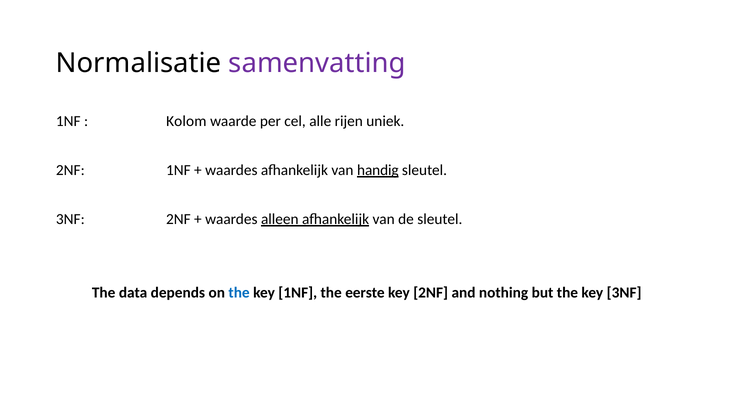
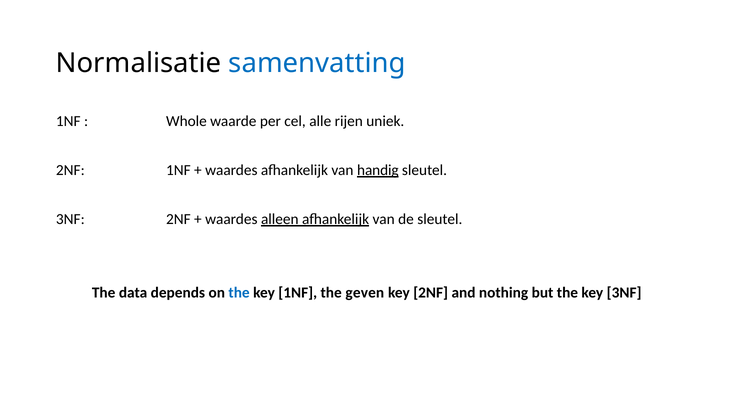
samenvatting colour: purple -> blue
Kolom: Kolom -> Whole
eerste: eerste -> geven
